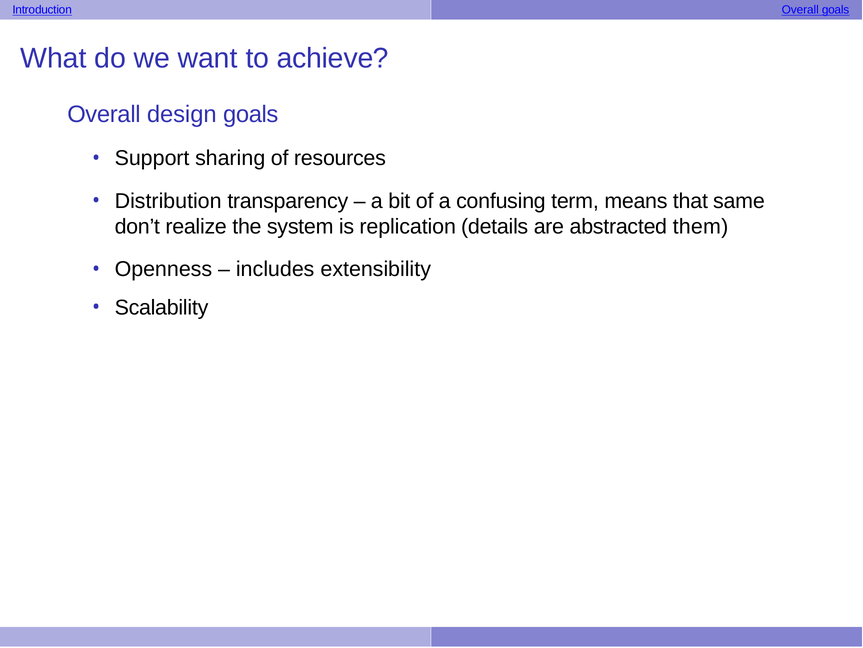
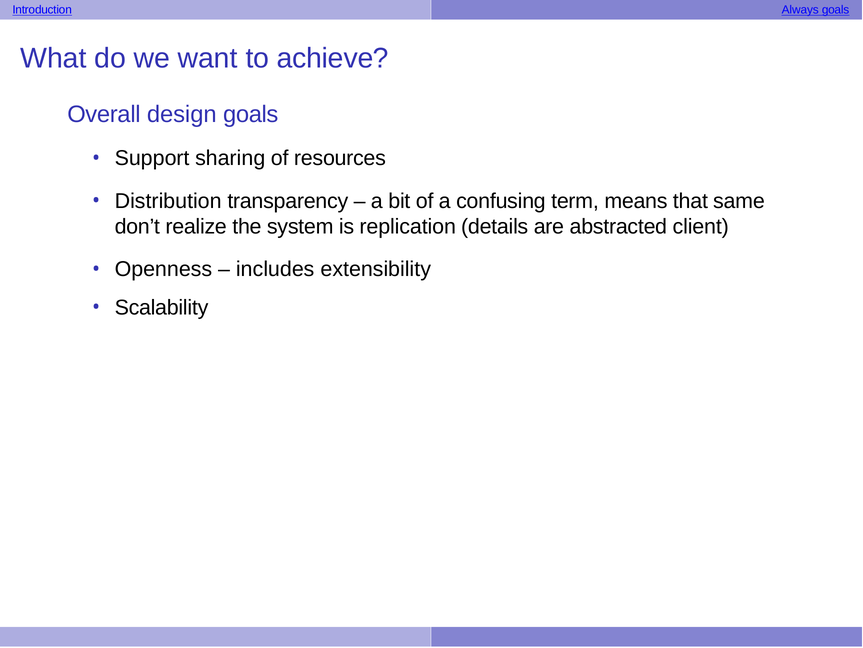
Introduction Overall: Overall -> Always
them: them -> client
